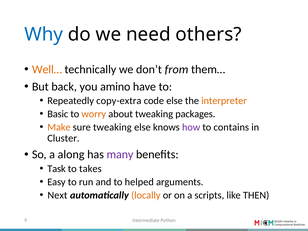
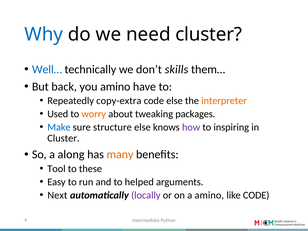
need others: others -> cluster
Well… colour: orange -> blue
from: from -> skills
Basic: Basic -> Used
Make colour: orange -> blue
sure tweaking: tweaking -> structure
contains: contains -> inspiring
many colour: purple -> orange
Task: Task -> Tool
takes: takes -> these
locally colour: orange -> purple
a scripts: scripts -> amino
like THEN: THEN -> CODE
